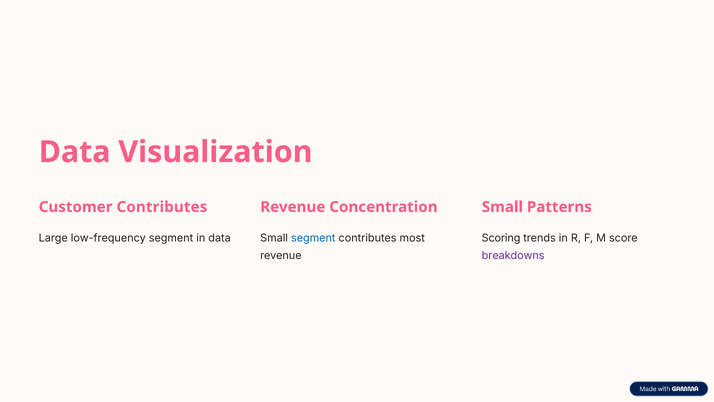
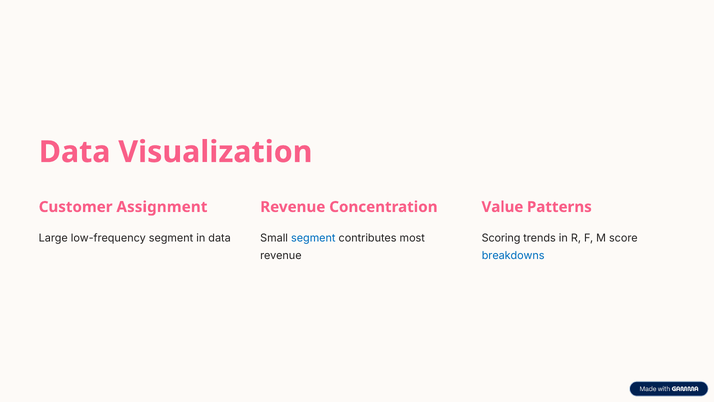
Customer Contributes: Contributes -> Assignment
Small at (502, 207): Small -> Value
breakdowns colour: purple -> blue
